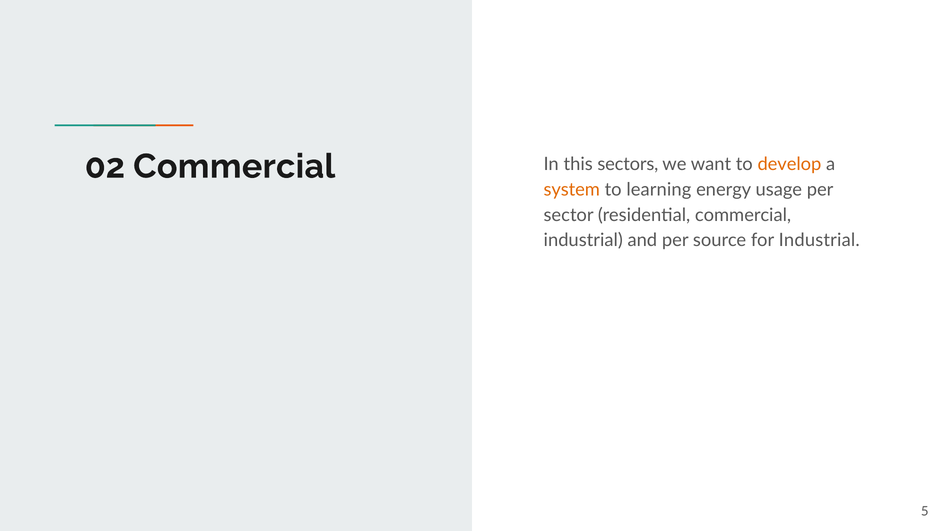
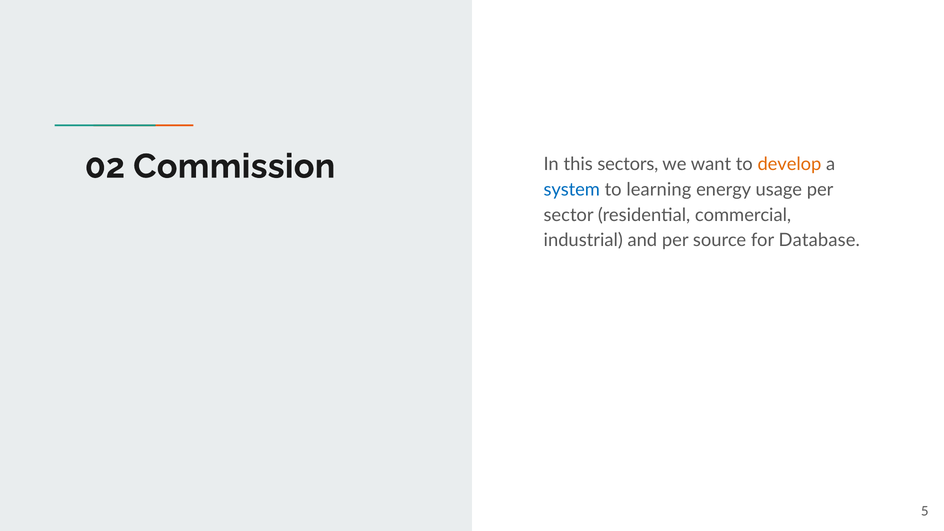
02 Commercial: Commercial -> Commission
system colour: orange -> blue
for Industrial: Industrial -> Database
